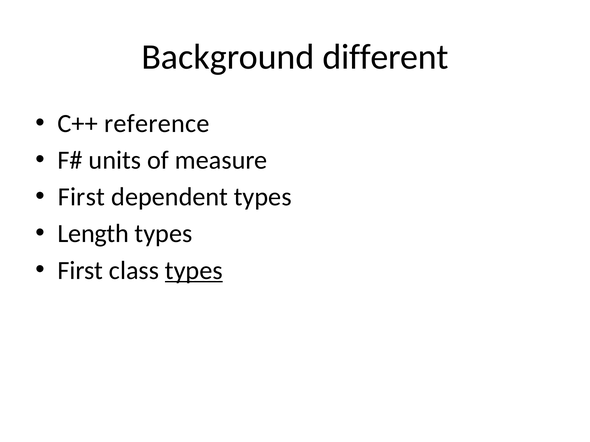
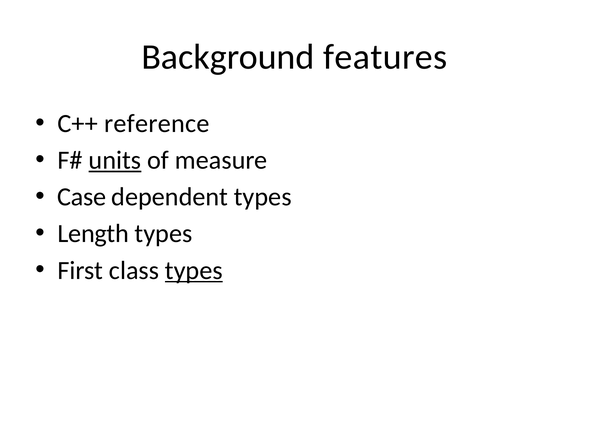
different: different -> features
units underline: none -> present
First at (81, 197): First -> Case
